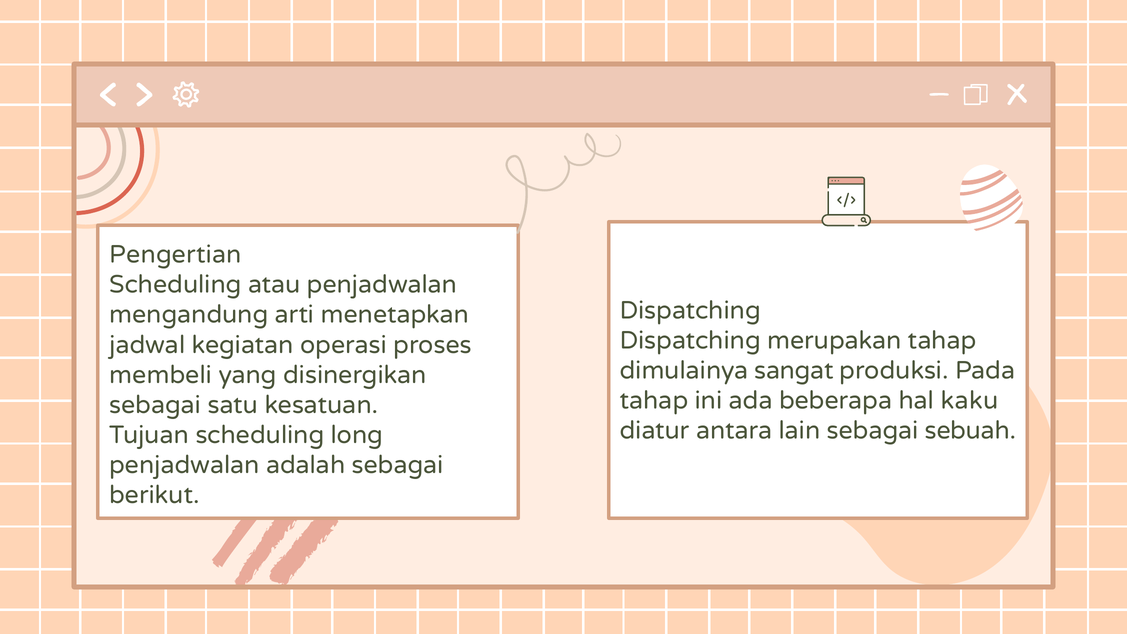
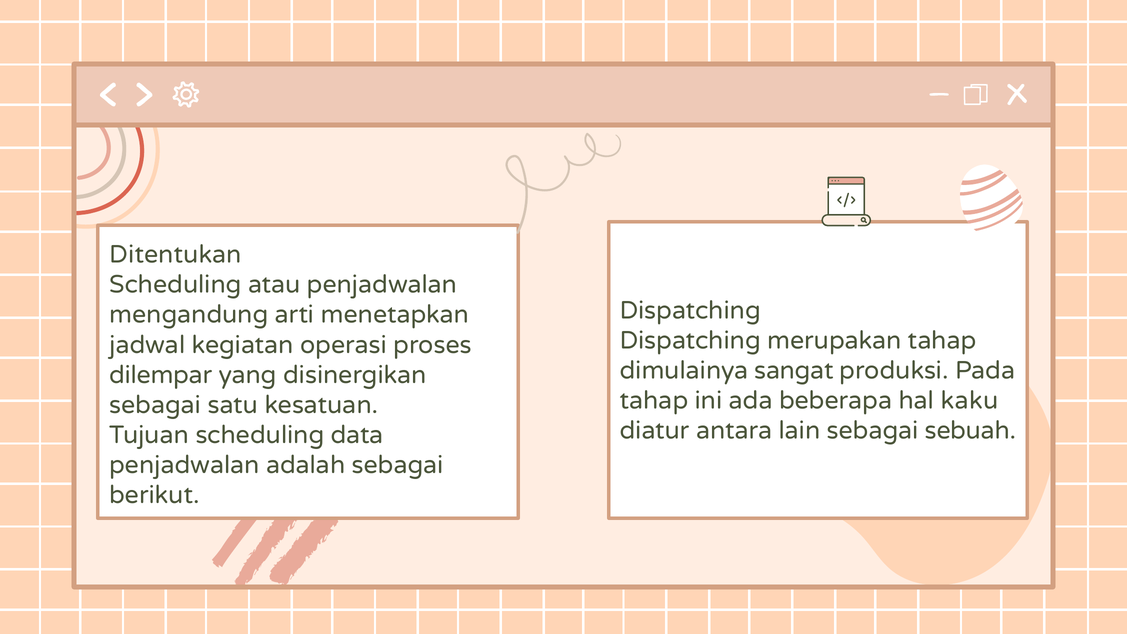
Pengertian: Pengertian -> Ditentukan
membeli: membeli -> dilempar
long: long -> data
